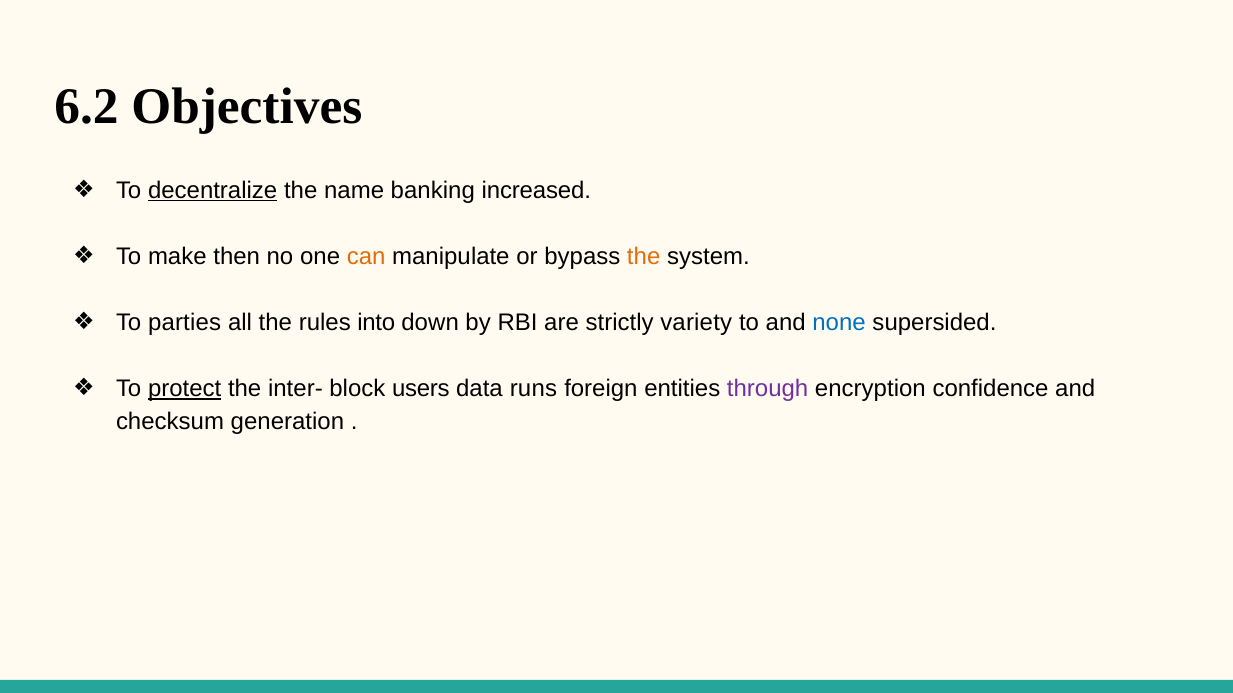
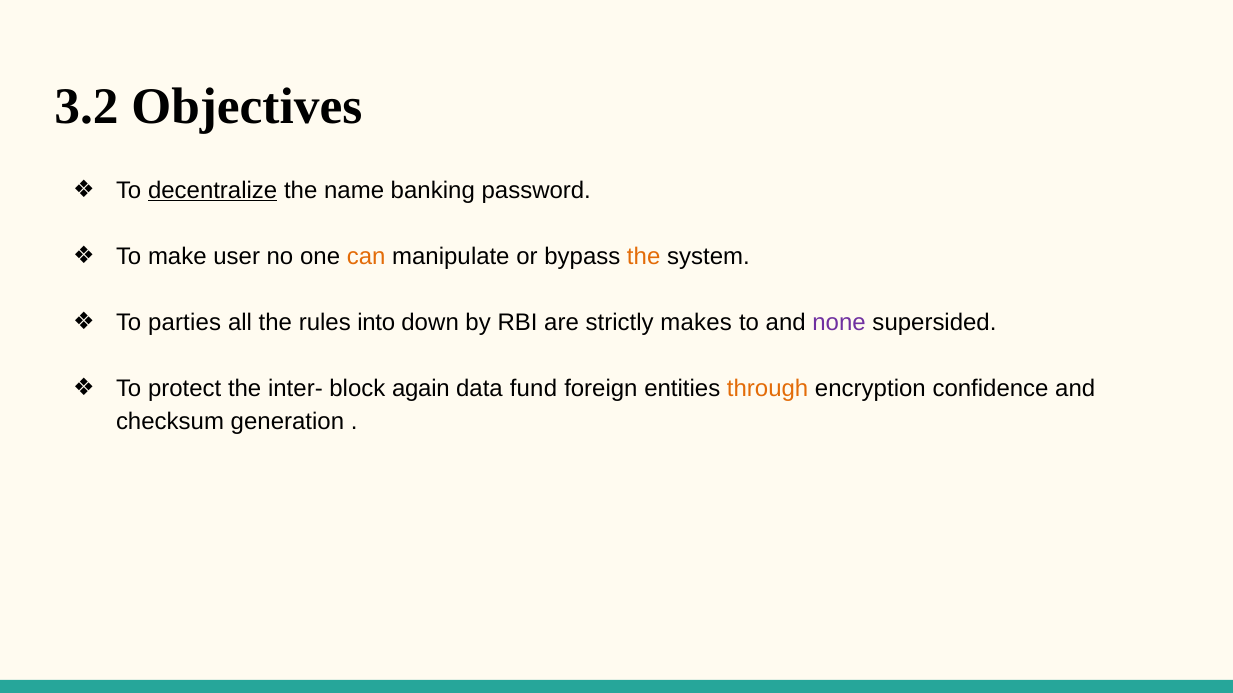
6.2: 6.2 -> 3.2
increased: increased -> password
then: then -> user
variety: variety -> makes
none colour: blue -> purple
protect underline: present -> none
users: users -> again
runs: runs -> fund
through colour: purple -> orange
